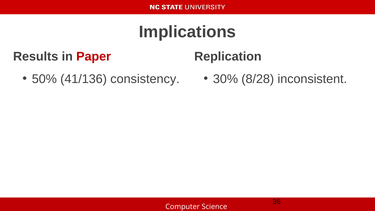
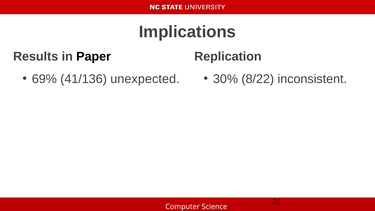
Paper colour: red -> black
50%: 50% -> 69%
consistency: consistency -> unexpected
8/28: 8/28 -> 8/22
